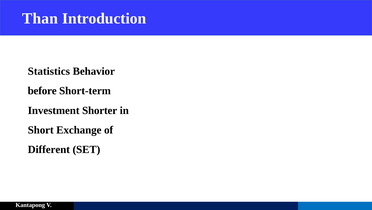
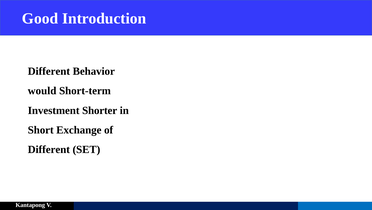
Than: Than -> Good
Statistics at (49, 71): Statistics -> Different
before: before -> would
